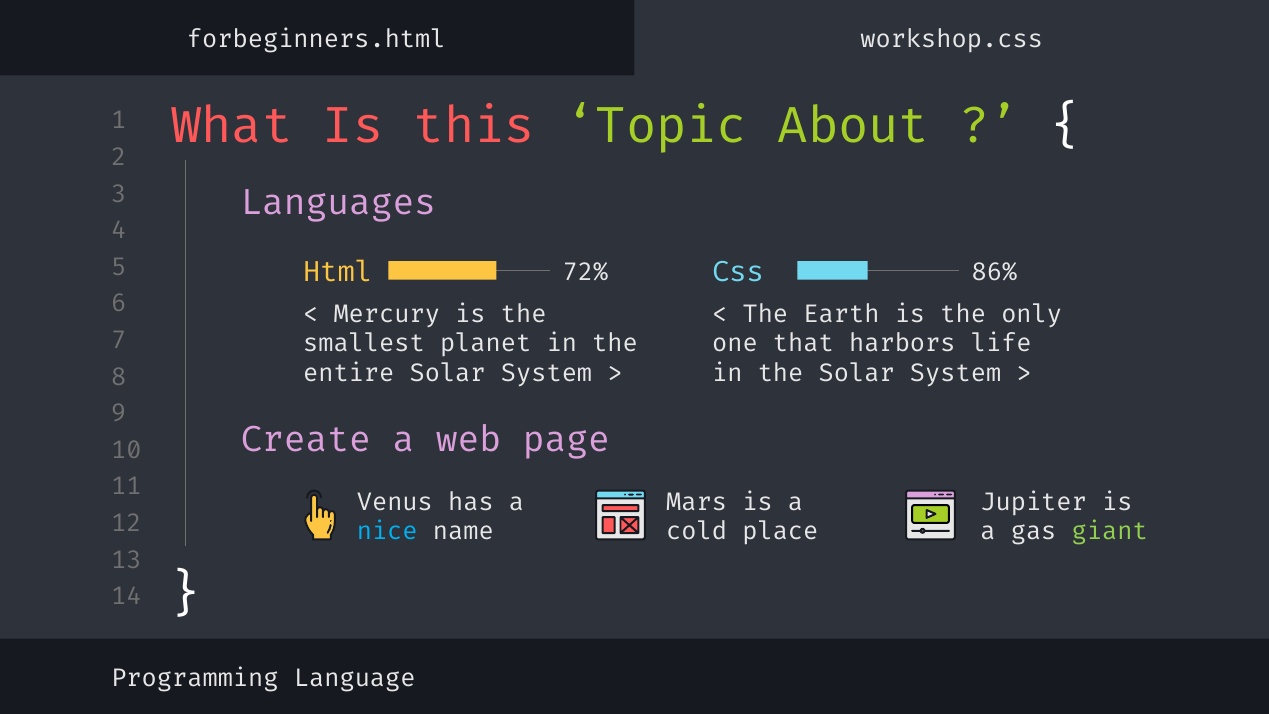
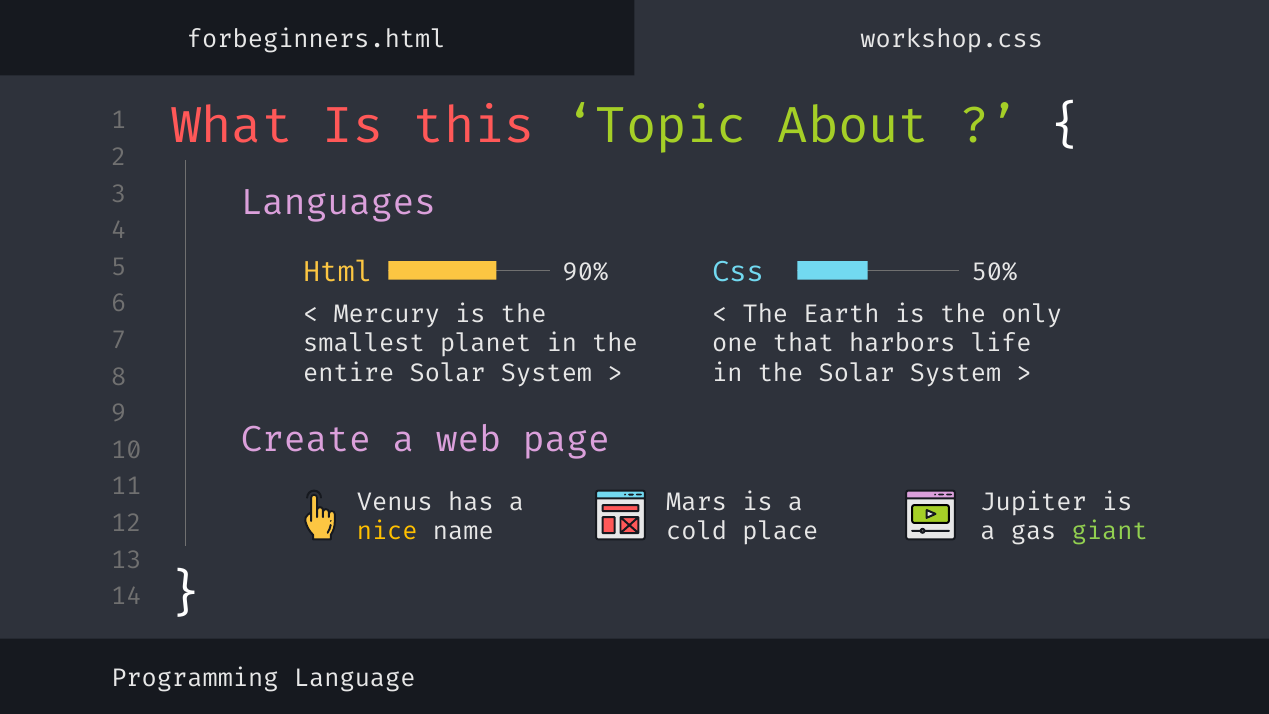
72%: 72% -> 90%
86%: 86% -> 50%
nice colour: light blue -> yellow
